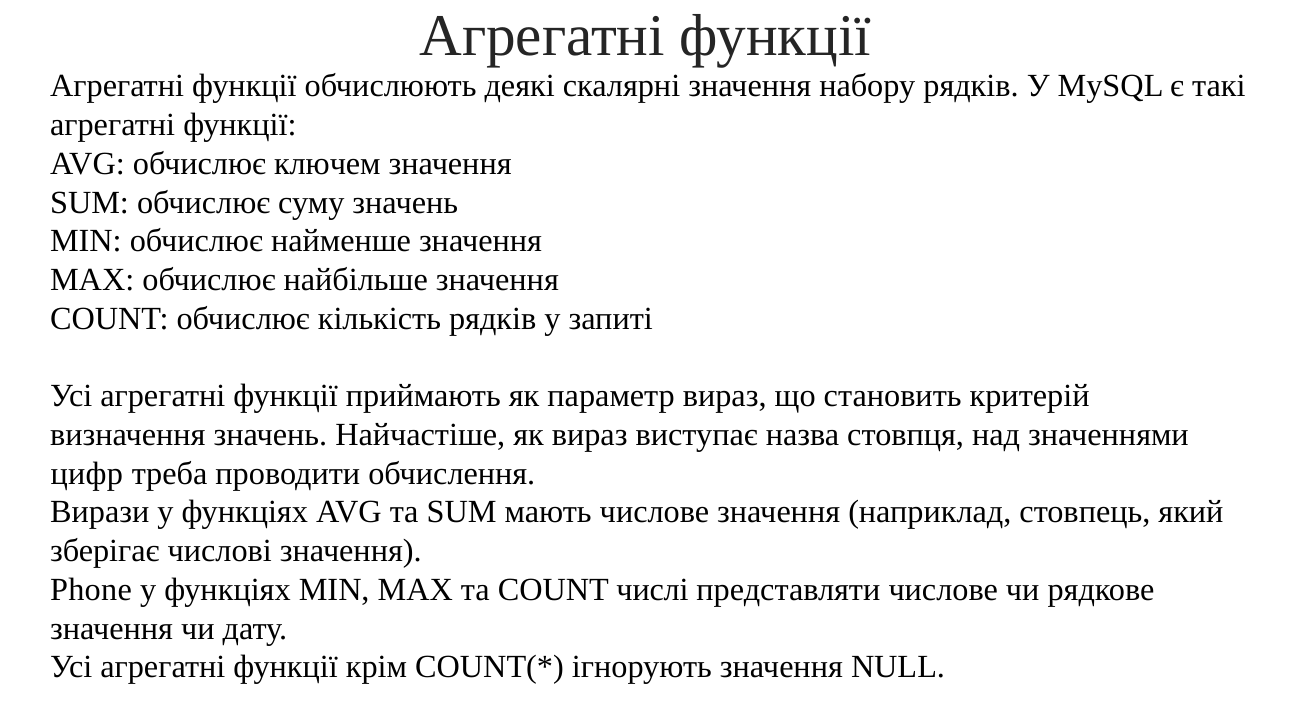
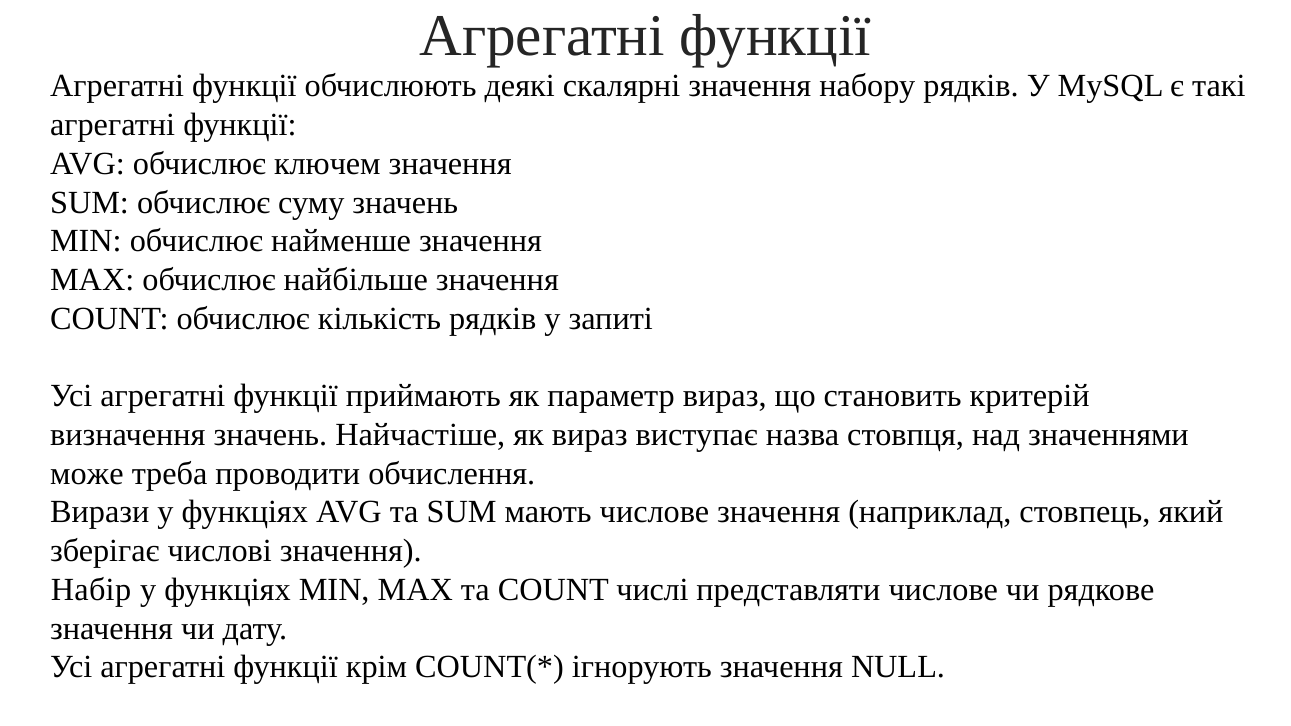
цифр: цифр -> може
Phone: Phone -> Набір
